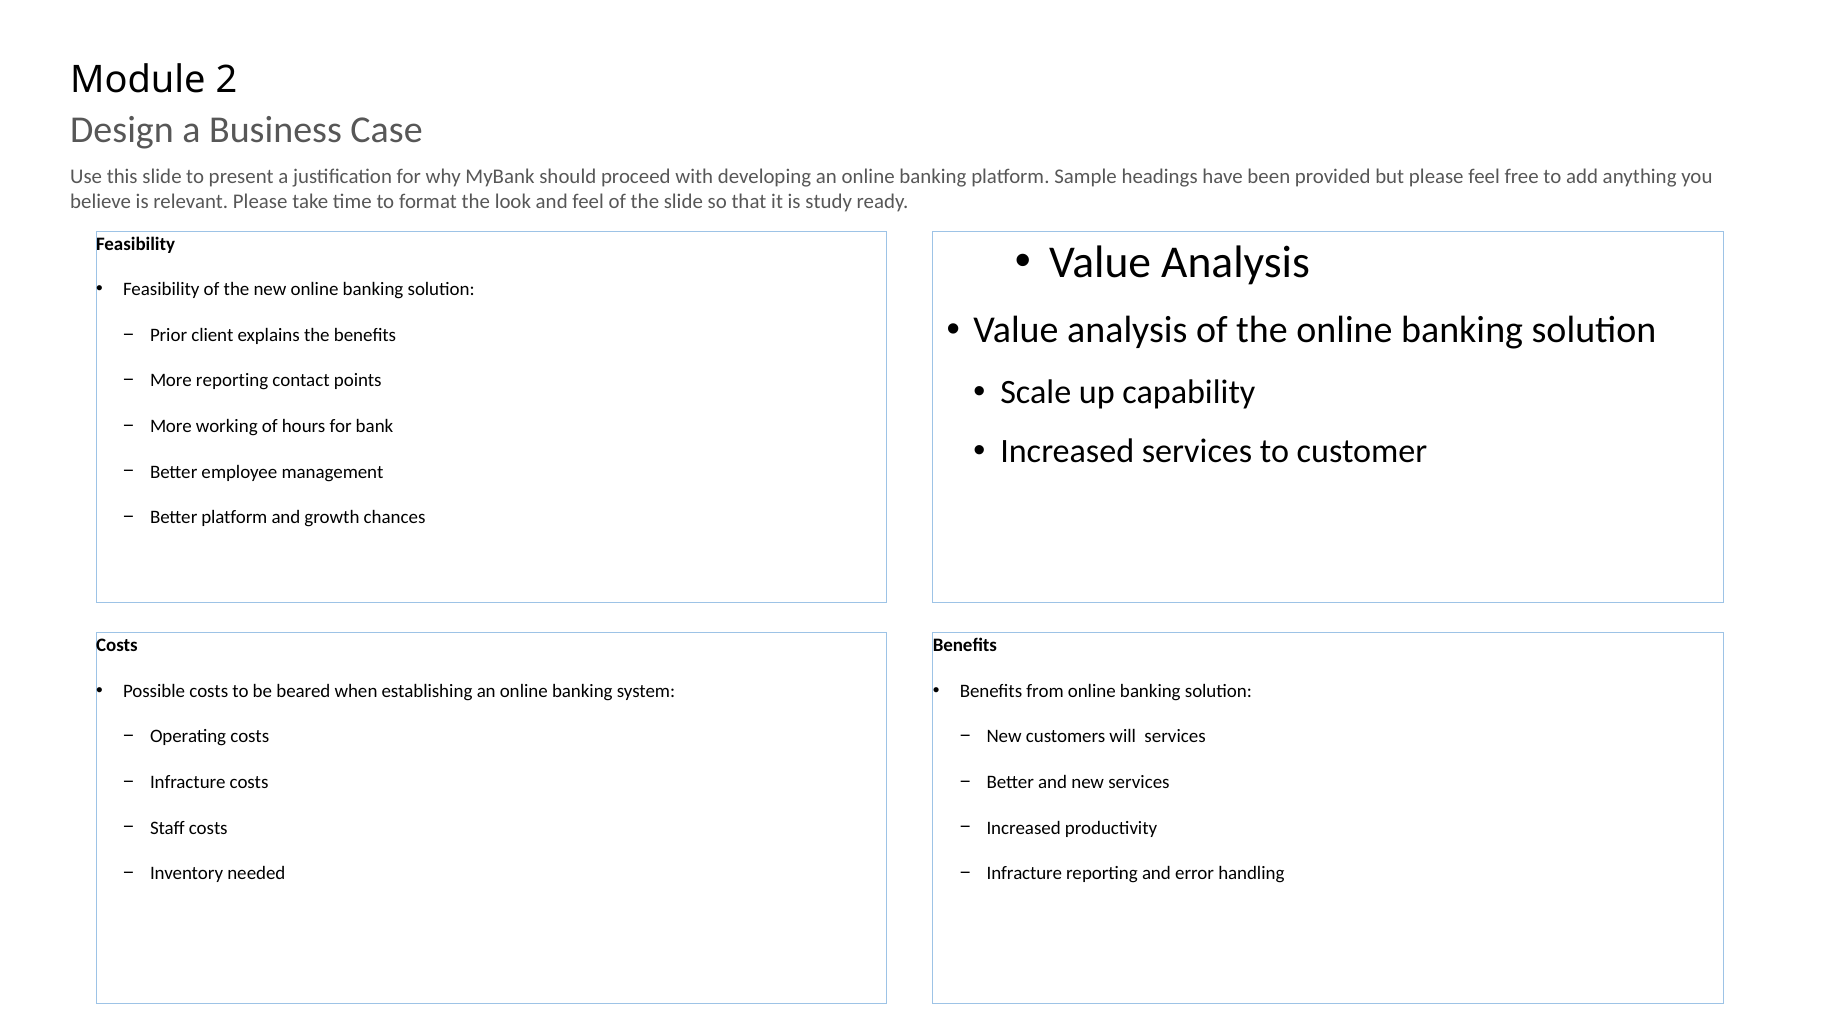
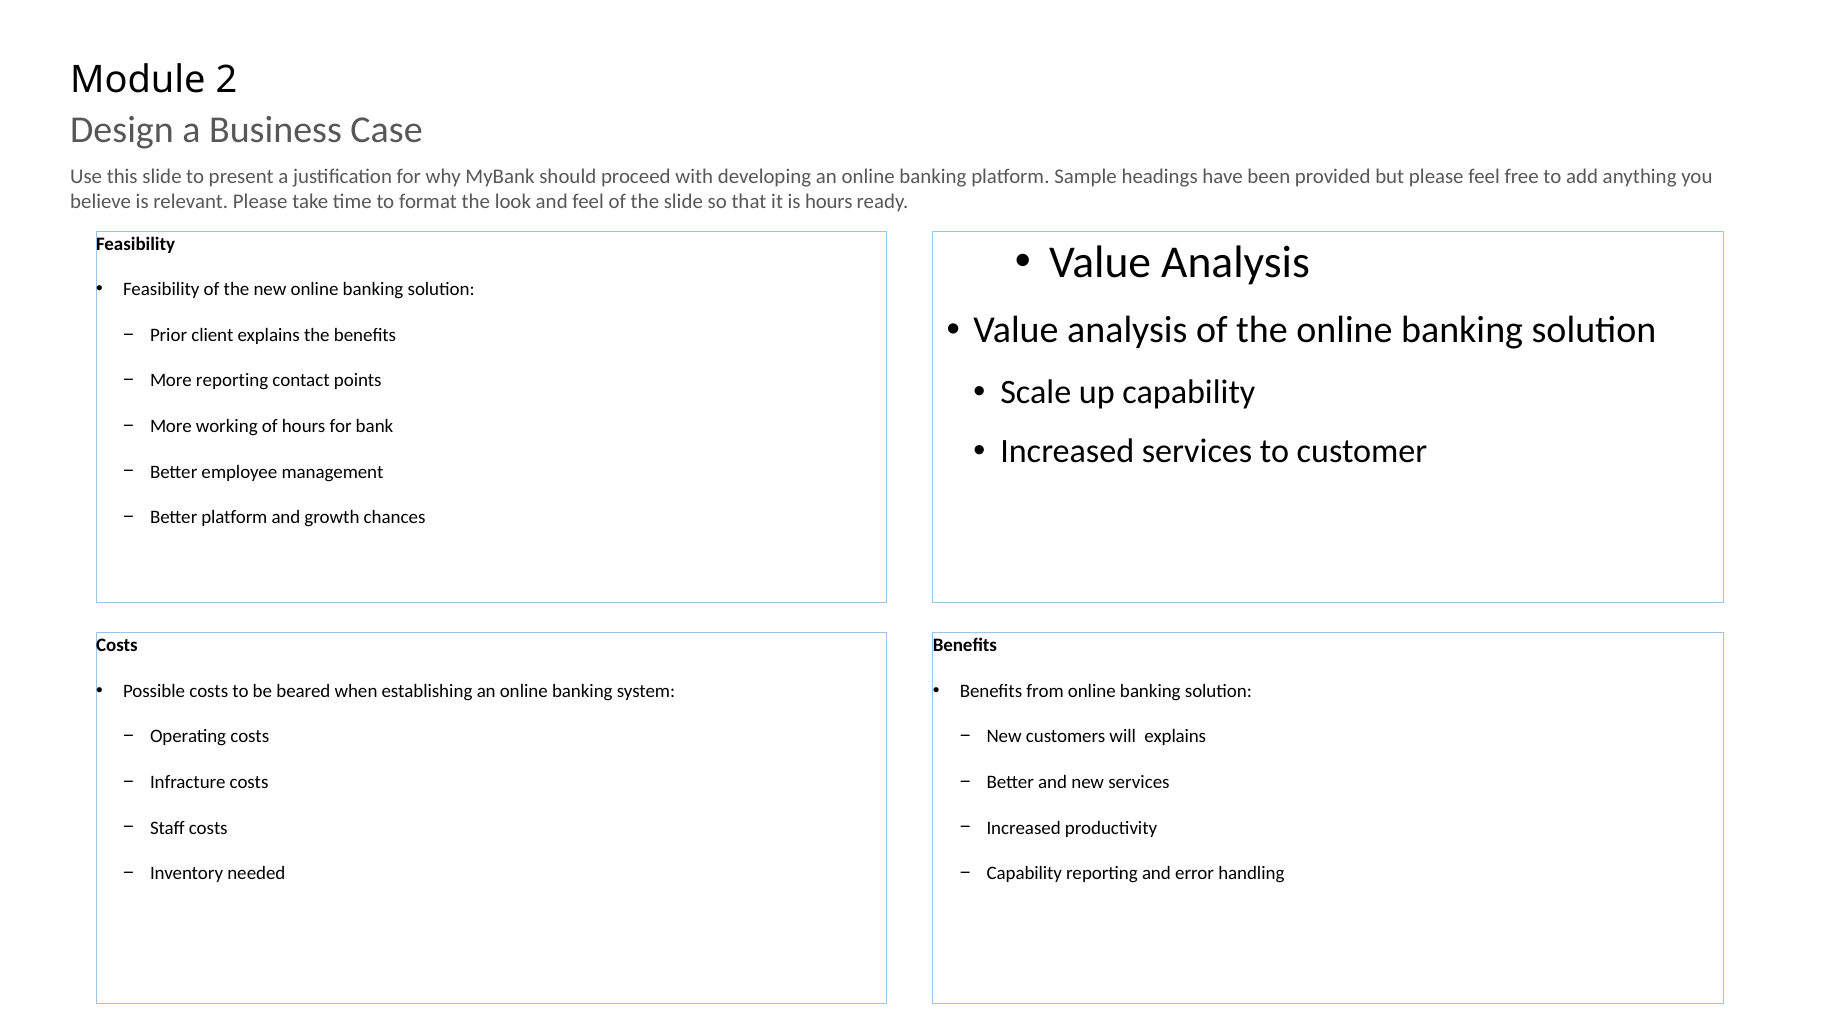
is study: study -> hours
will services: services -> explains
Infracture at (1024, 874): Infracture -> Capability
